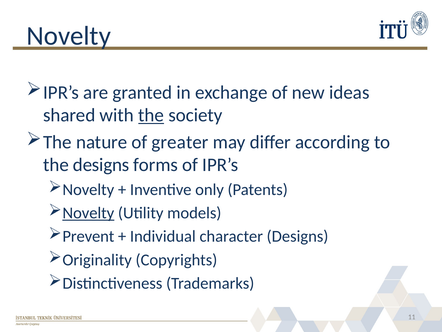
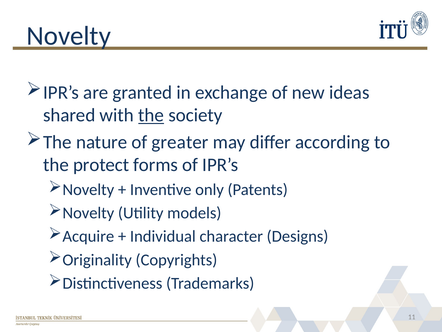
the designs: designs -> protect
Novelty at (88, 213) underline: present -> none
Prevent: Prevent -> Acquire
